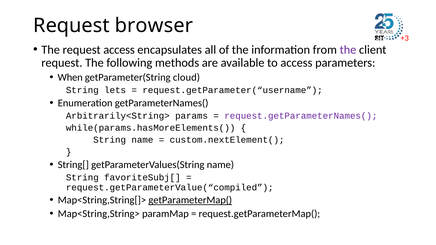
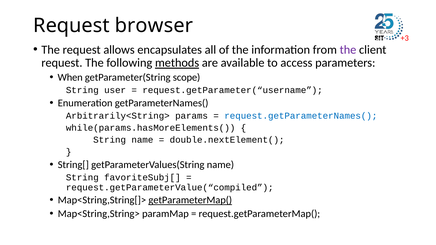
request access: access -> allows
methods underline: none -> present
cloud: cloud -> scope
lets: lets -> user
request.getParameterNames( colour: purple -> blue
custom.nextElement(: custom.nextElement( -> double.nextElement(
